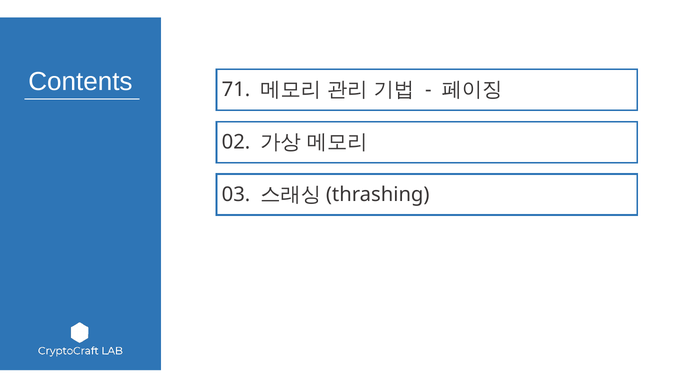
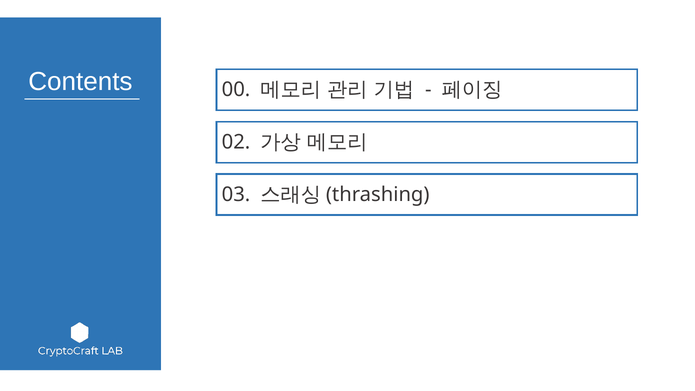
71: 71 -> 00
